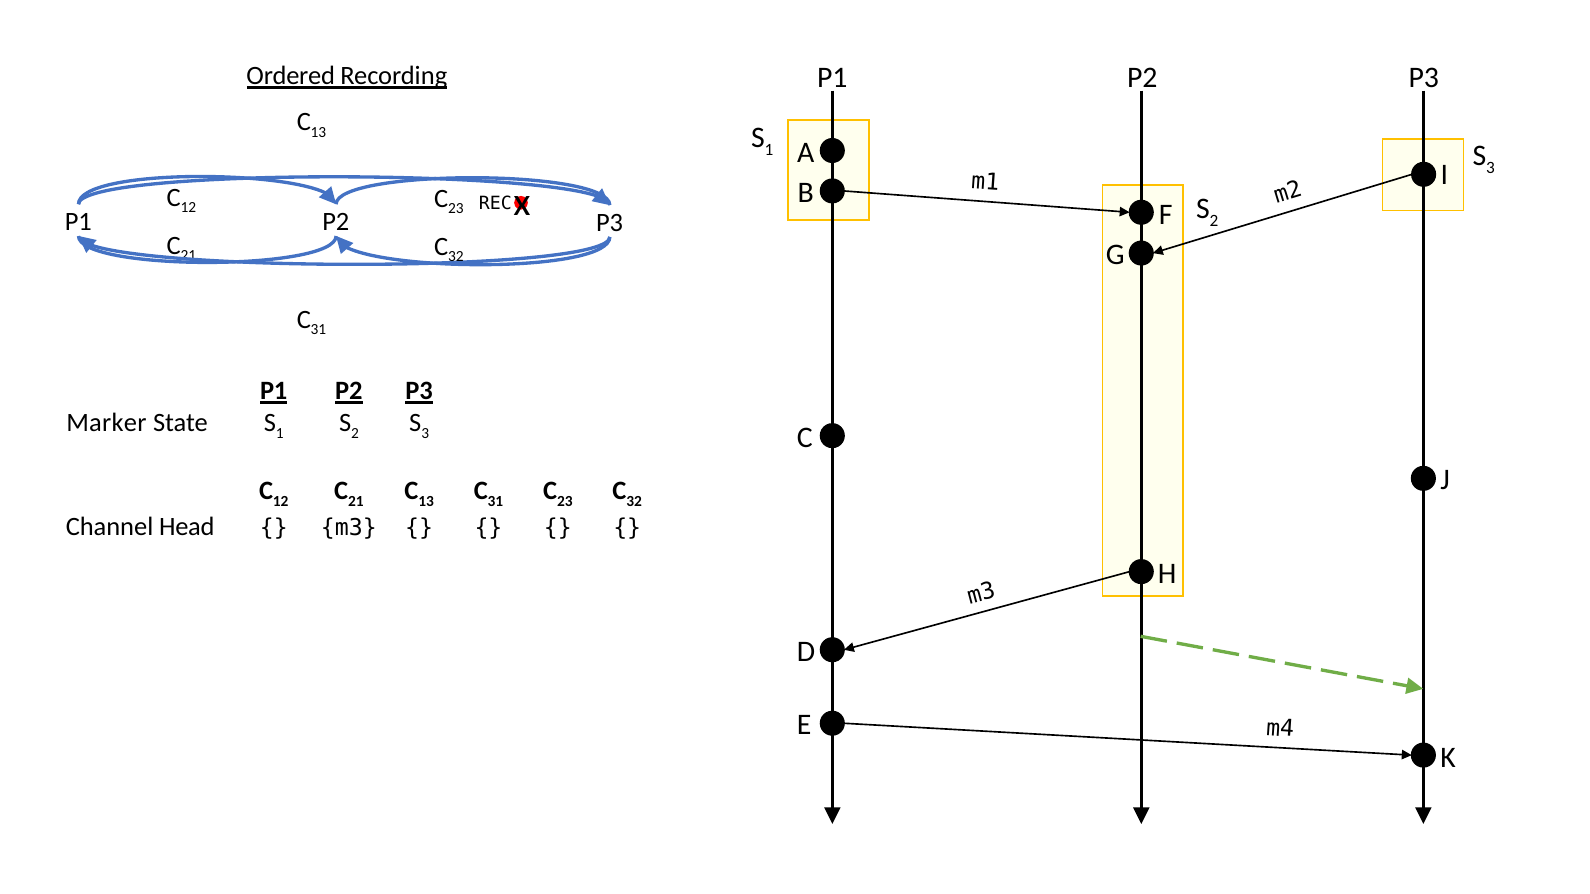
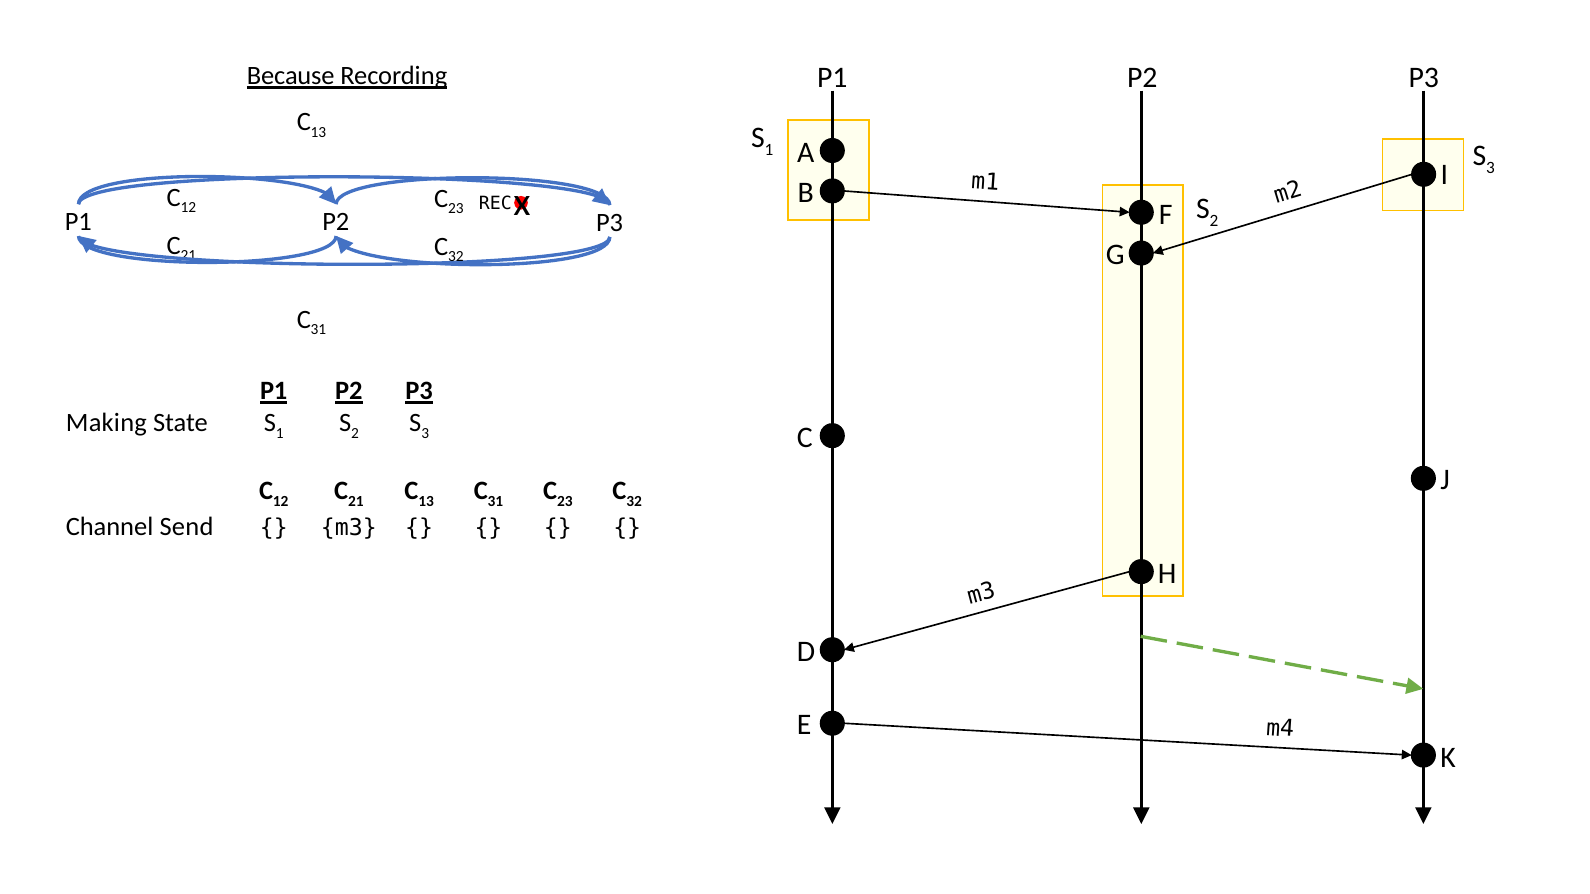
Ordered: Ordered -> Because
Marker: Marker -> Making
Head: Head -> Send
